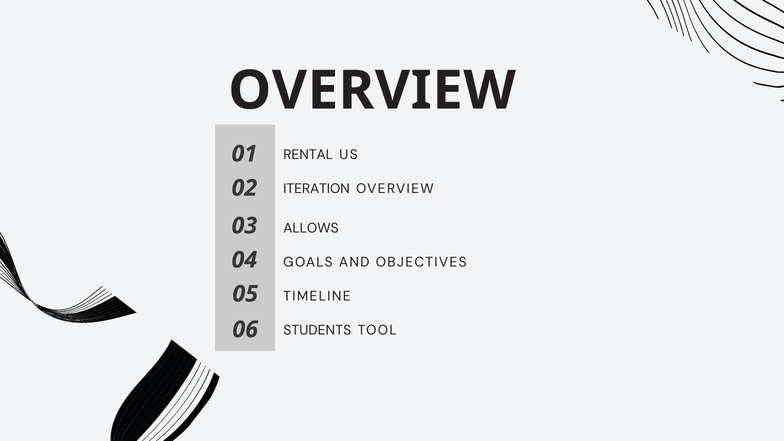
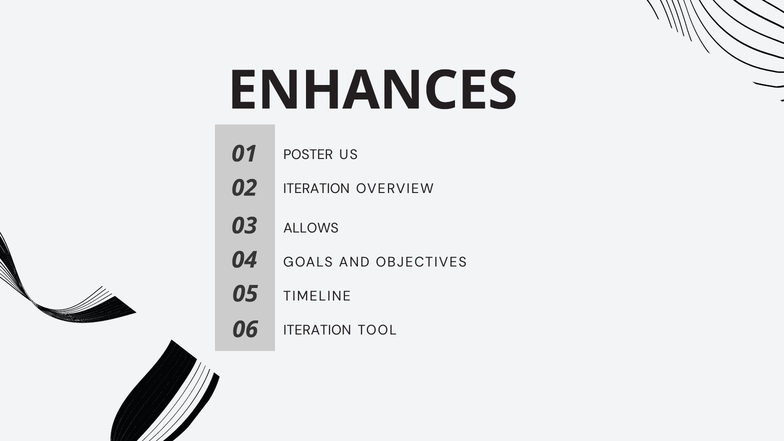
OVERVIEW at (372, 91): OVERVIEW -> ENHANCES
RENTAL: RENTAL -> POSTER
STUDENTS at (317, 330): STUDENTS -> ITERATION
